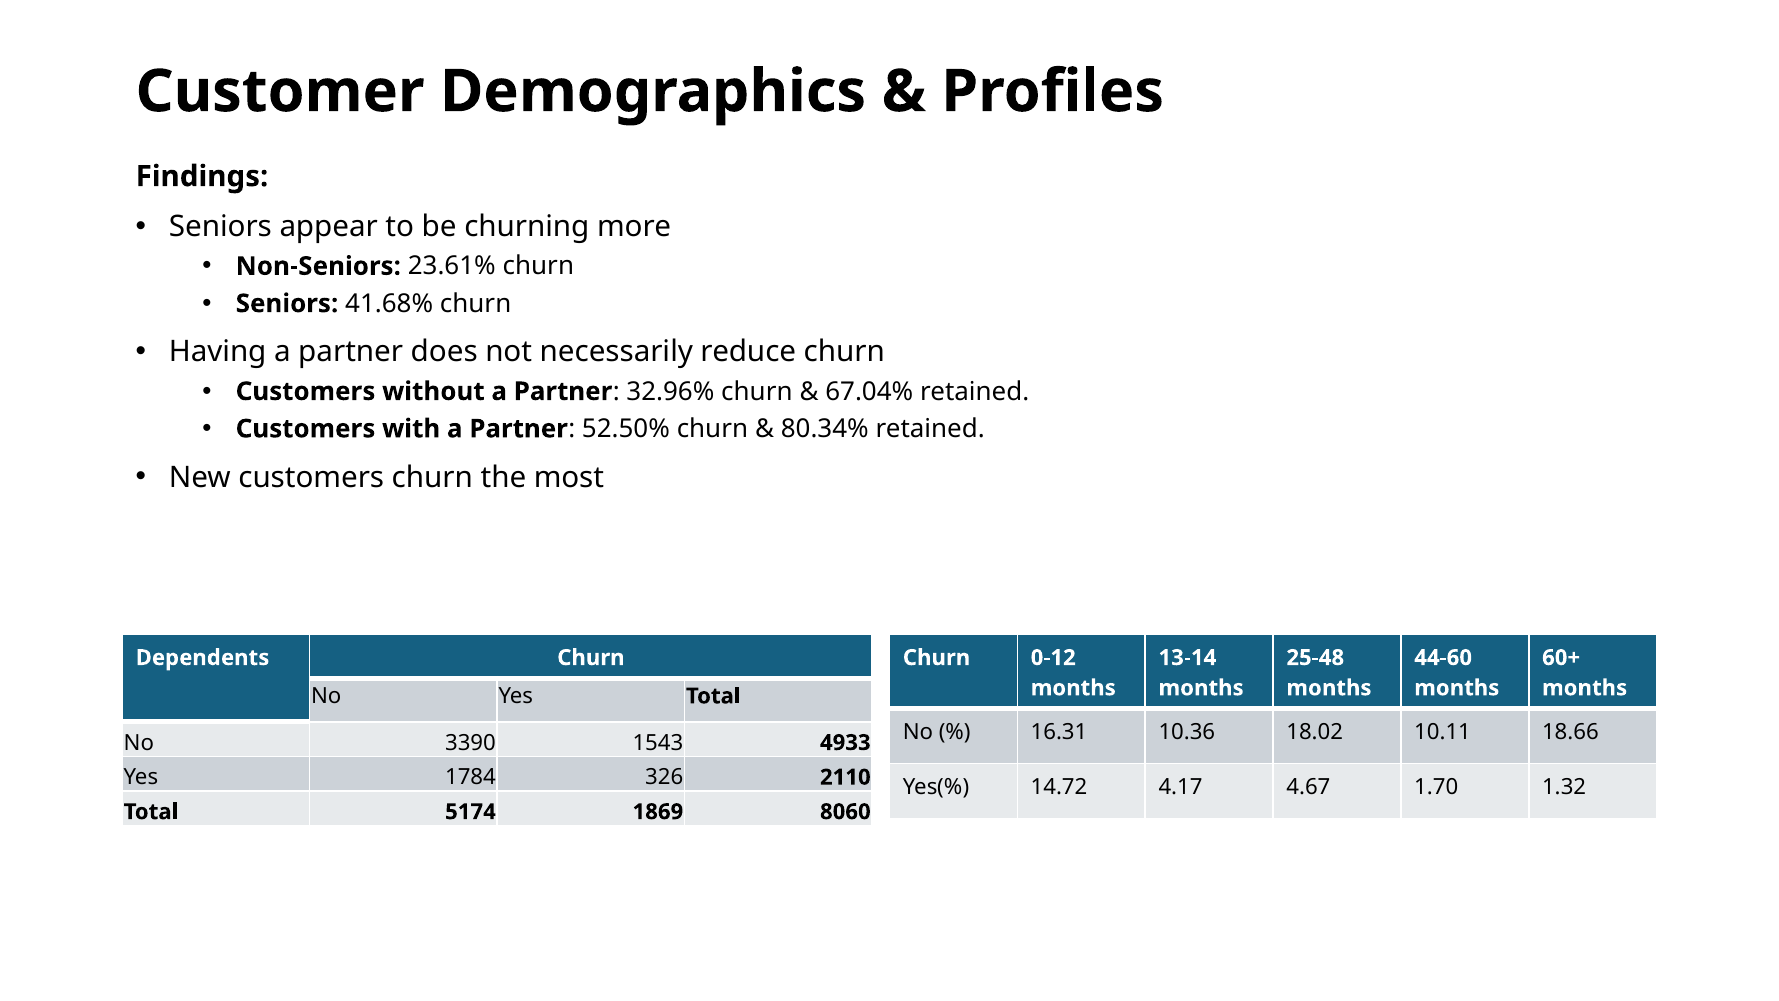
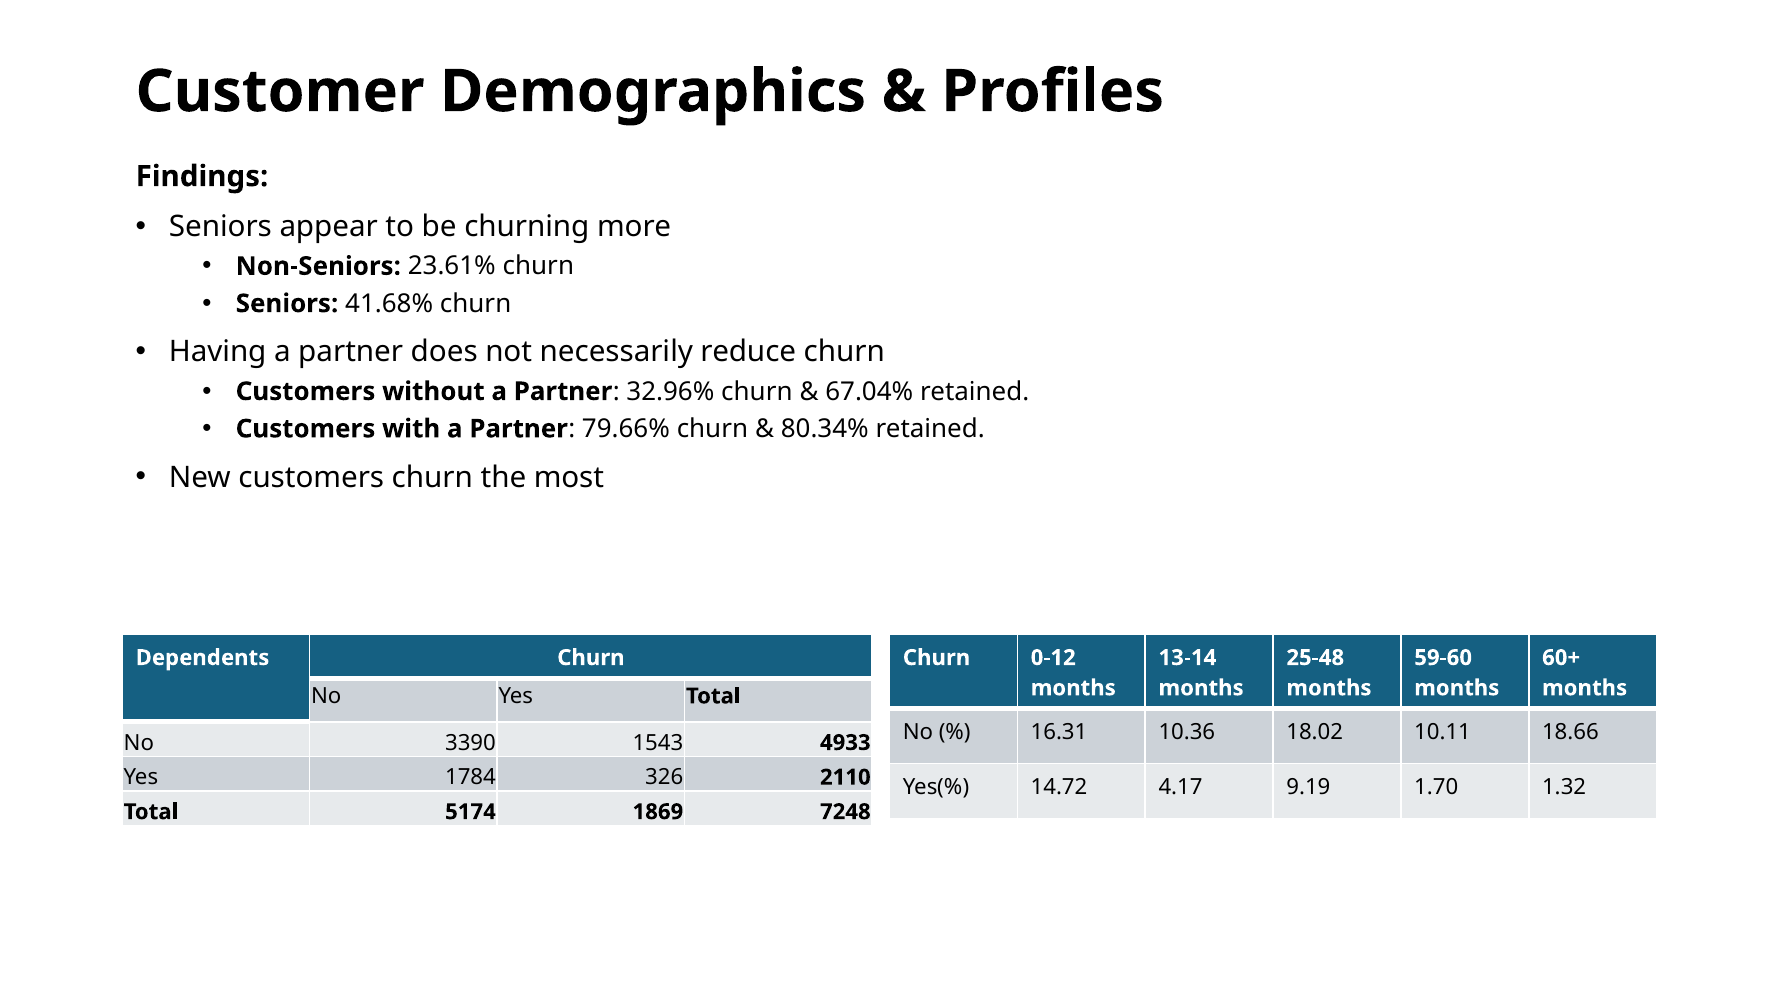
52.50%: 52.50% -> 79.66%
44-60: 44-60 -> 59-60
4.67: 4.67 -> 9.19
8060: 8060 -> 7248
